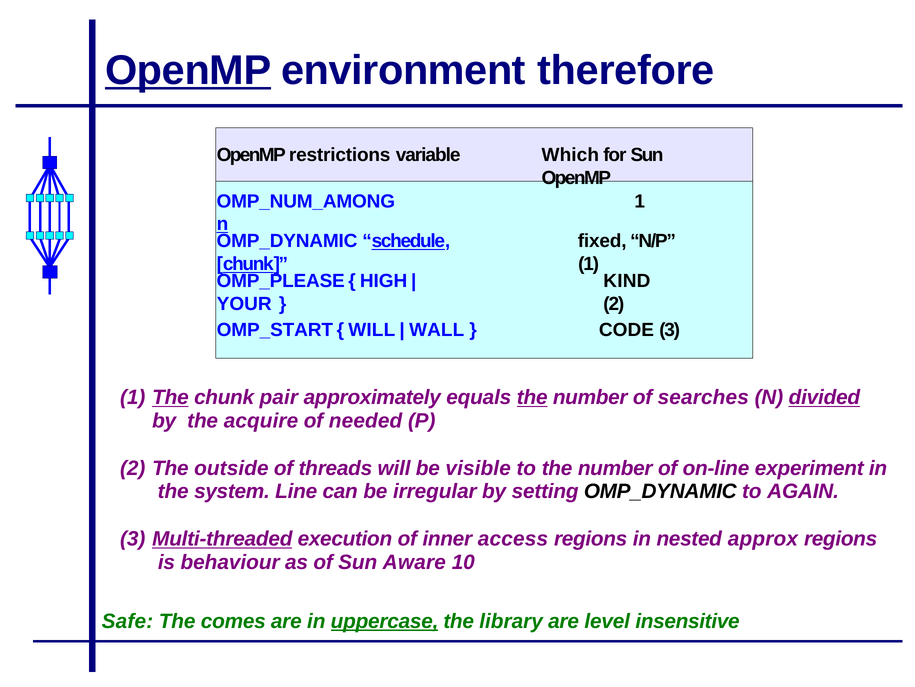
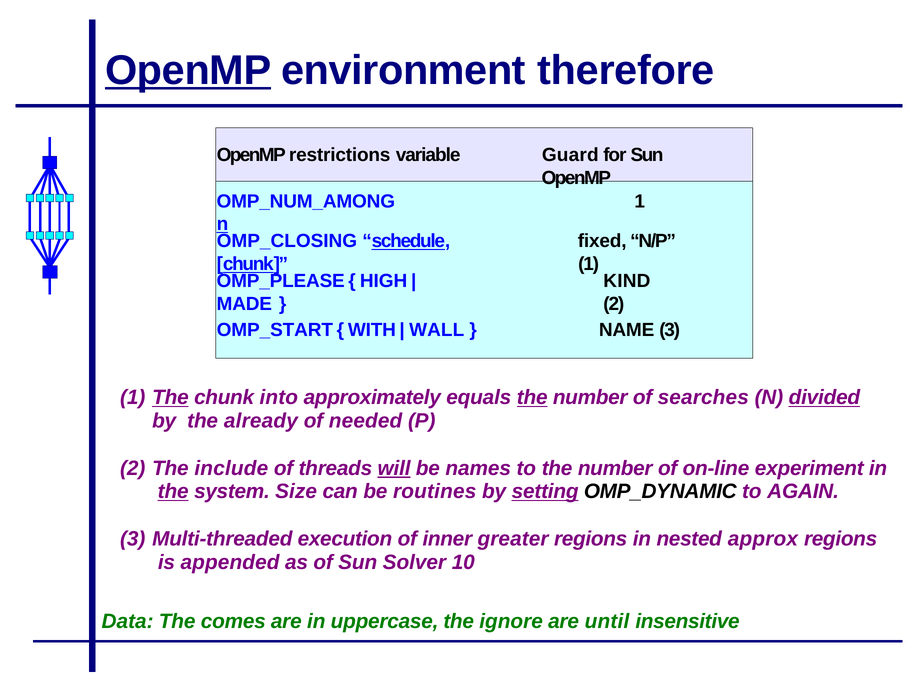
Which: Which -> Guard
OMP_DYNAMIC at (287, 241): OMP_DYNAMIC -> OMP_CLOSING
YOUR: YOUR -> MADE
WILL at (372, 330): WILL -> WITH
CODE: CODE -> NAME
pair: pair -> into
acquire: acquire -> already
outside: outside -> include
will at (394, 468) underline: none -> present
visible: visible -> names
the at (173, 491) underline: none -> present
Line: Line -> Size
irregular: irregular -> routines
setting underline: none -> present
Multi-threaded underline: present -> none
access: access -> greater
behaviour: behaviour -> appended
Aware: Aware -> Solver
Safe: Safe -> Data
uppercase underline: present -> none
library: library -> ignore
level: level -> until
